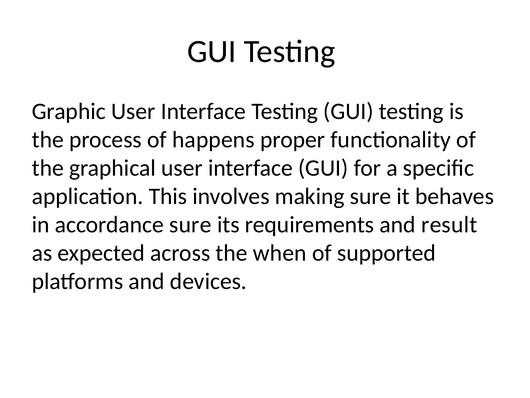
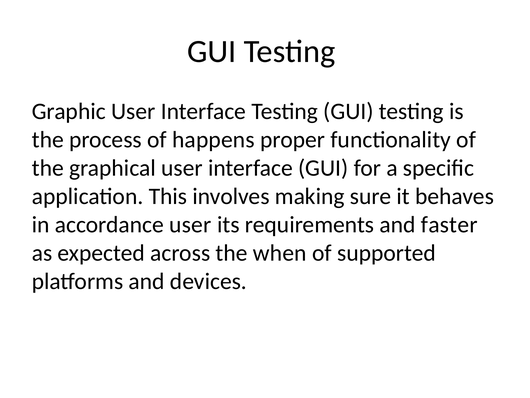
accordance sure: sure -> user
result: result -> faster
